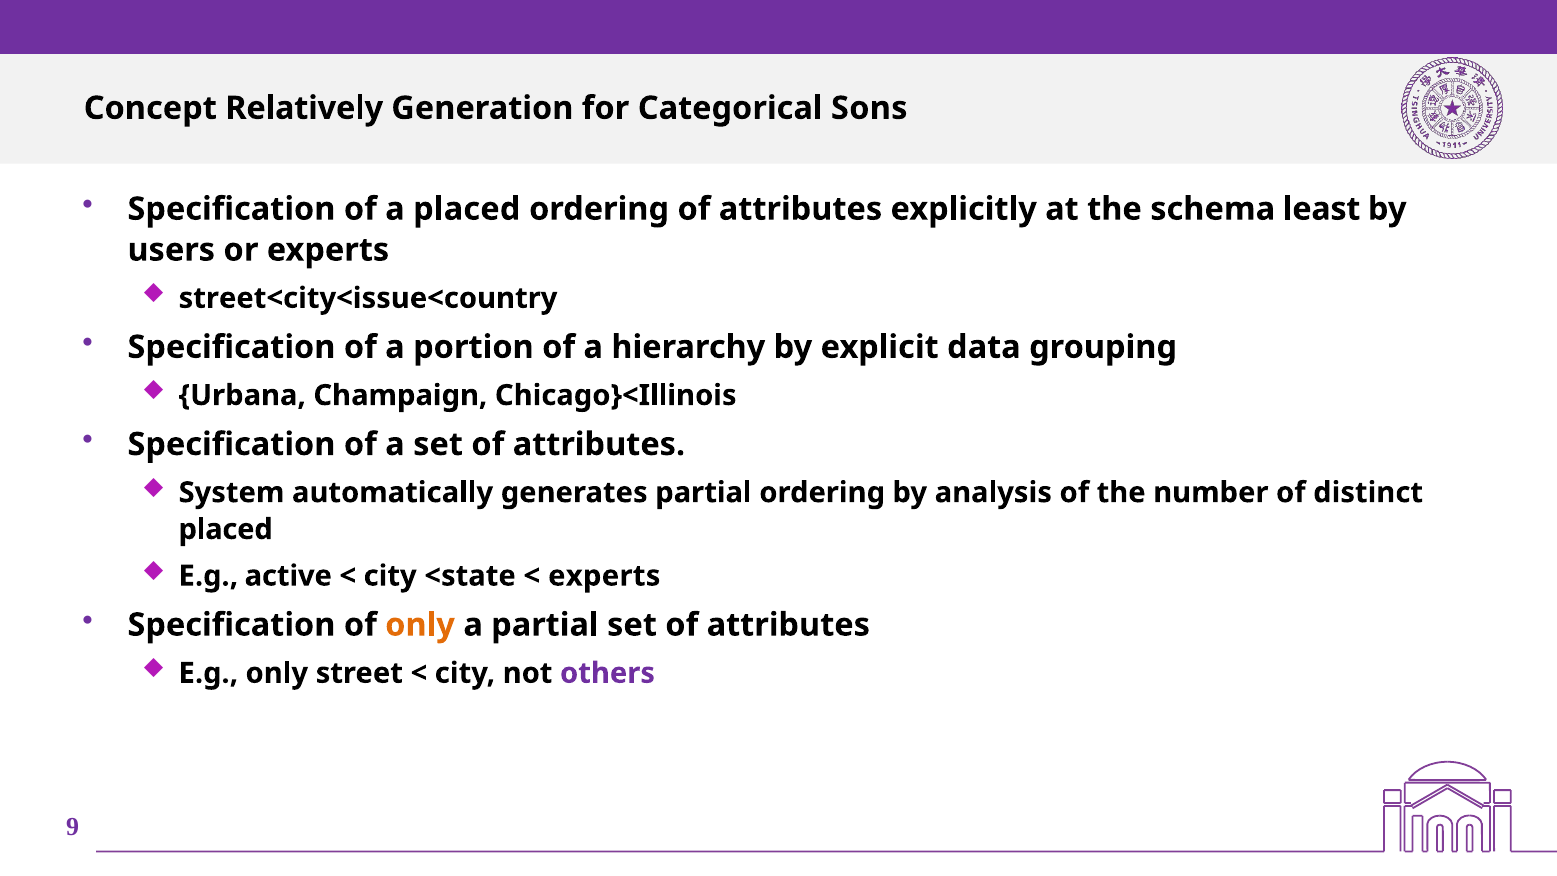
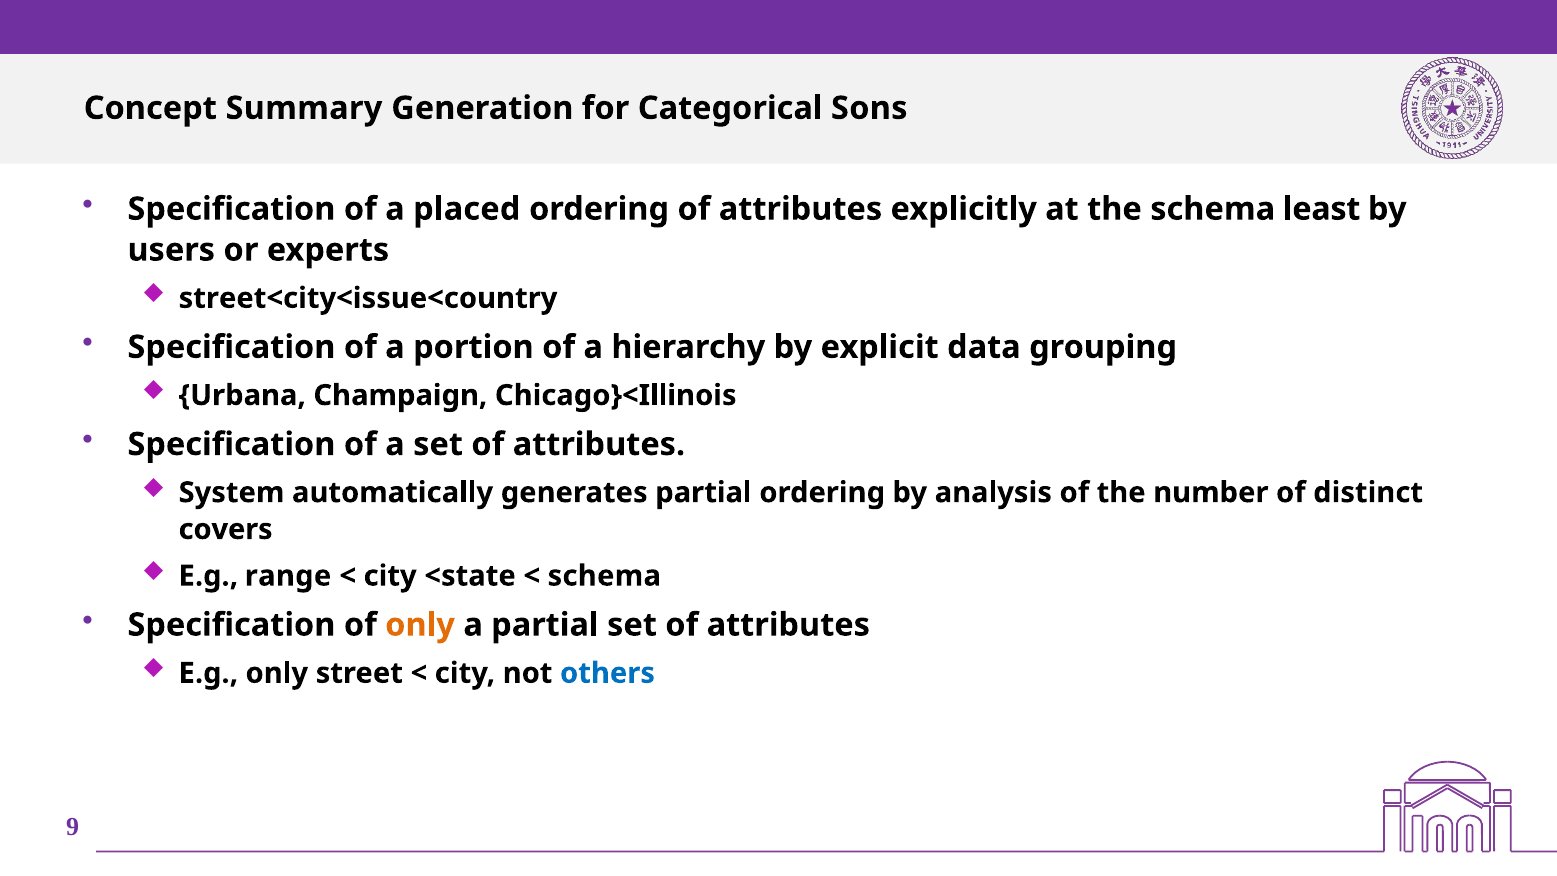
Relatively: Relatively -> Summary
placed at (226, 529): placed -> covers
active: active -> range
experts at (604, 576): experts -> schema
others colour: purple -> blue
